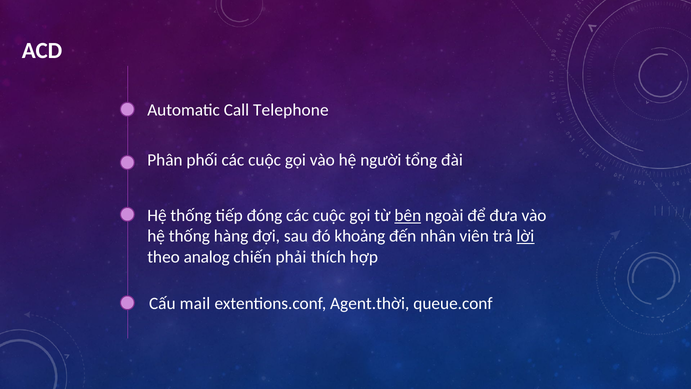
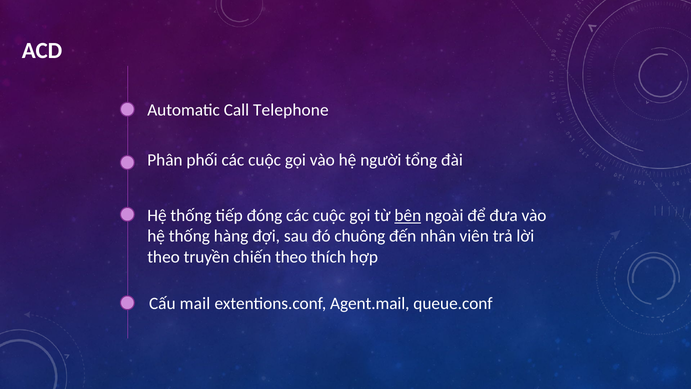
khoảng: khoảng -> chuông
lời underline: present -> none
analog: analog -> truyền
chiến phải: phải -> theo
Agent.thời: Agent.thời -> Agent.mail
